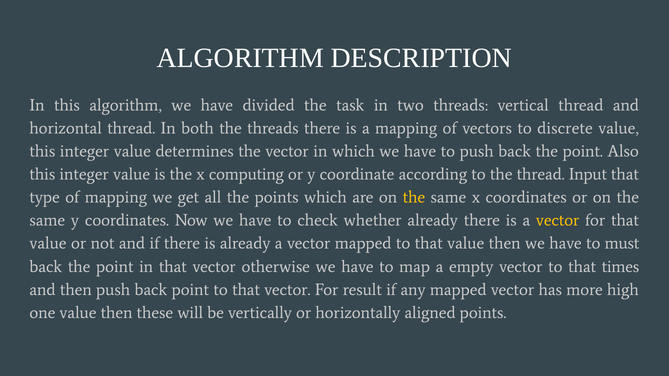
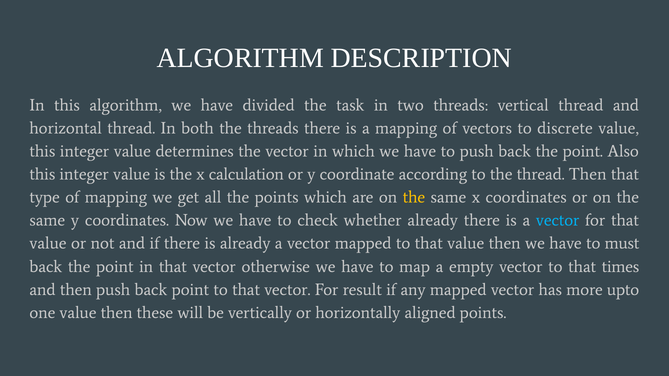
computing: computing -> calculation
thread Input: Input -> Then
vector at (558, 221) colour: yellow -> light blue
high: high -> upto
